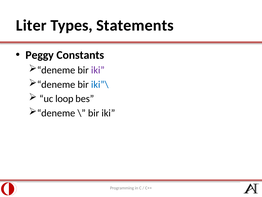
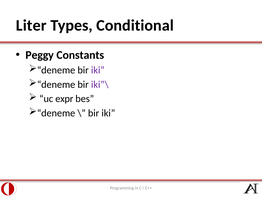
Statements: Statements -> Conditional
iki”\ colour: blue -> purple
loop: loop -> expr
